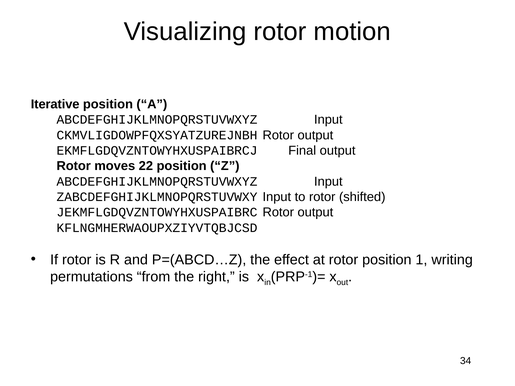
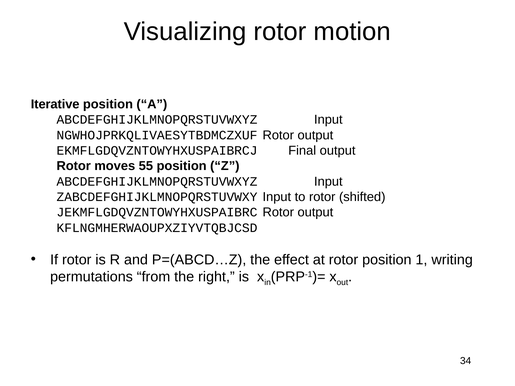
CKMVLIGDOWPFQXSYATZUREJNBH: CKMVLIGDOWPFQXSYATZUREJNBH -> NGWHOJPRKQLIVAESYTBDMCZXUF
22: 22 -> 55
